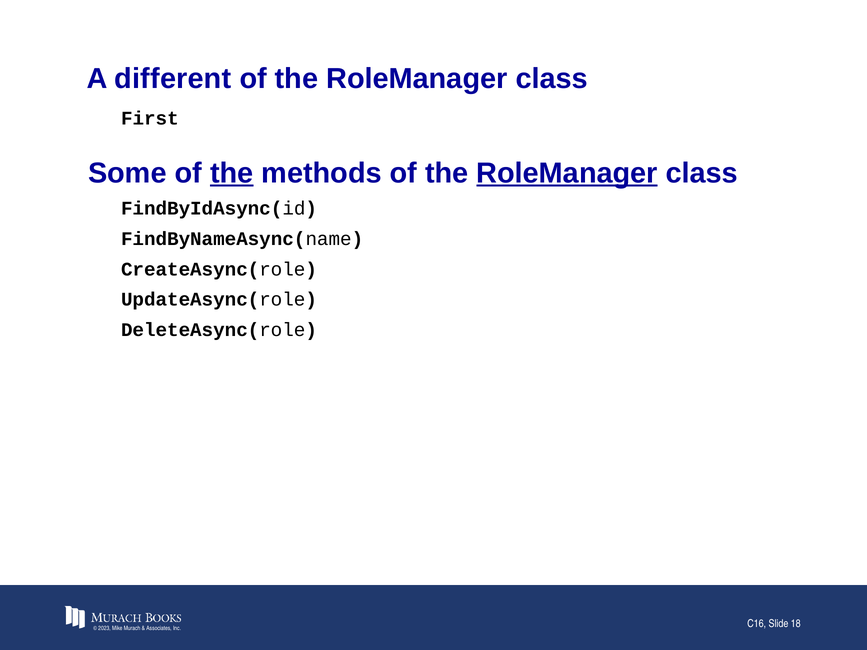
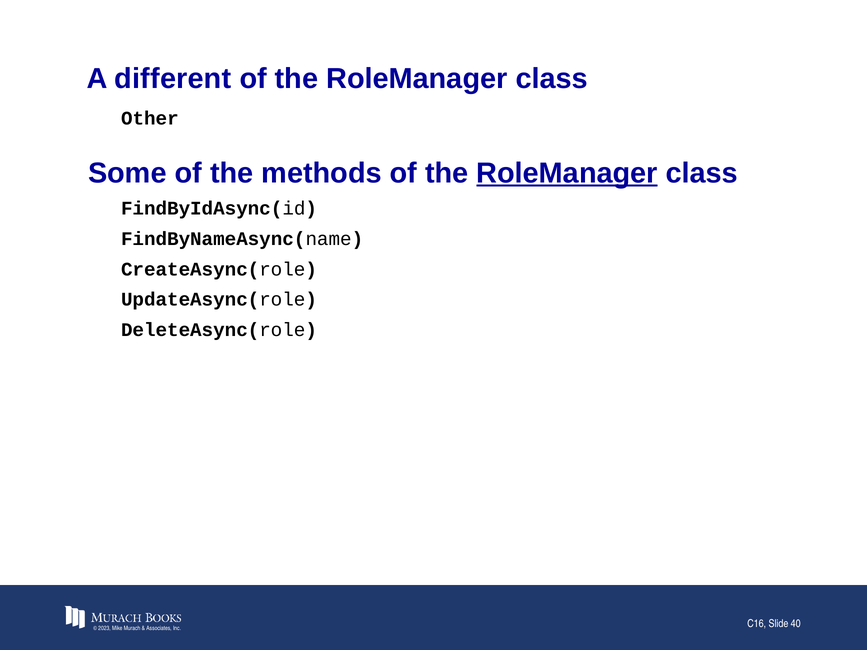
First: First -> Other
the at (232, 173) underline: present -> none
18: 18 -> 40
